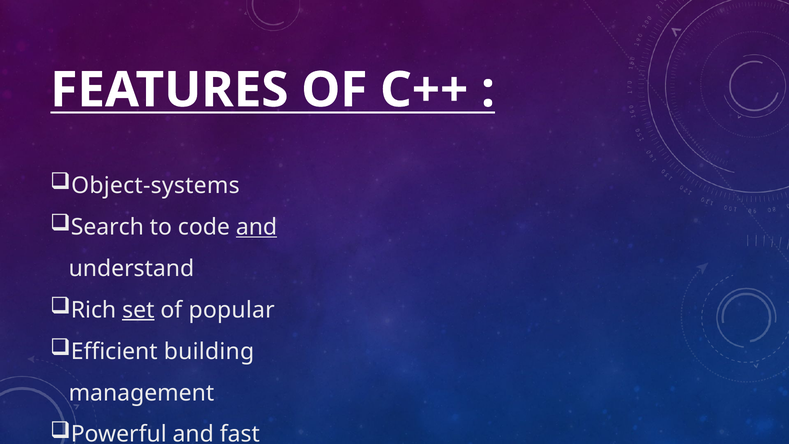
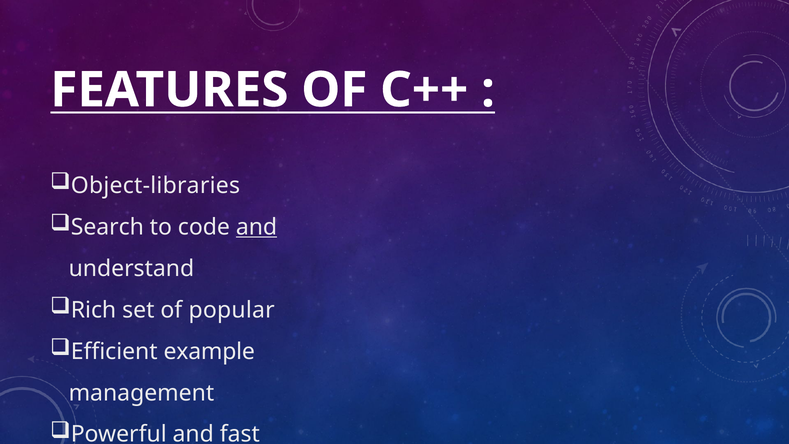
Object-systems: Object-systems -> Object-libraries
set underline: present -> none
building: building -> example
